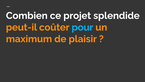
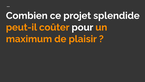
pour colour: light blue -> white
